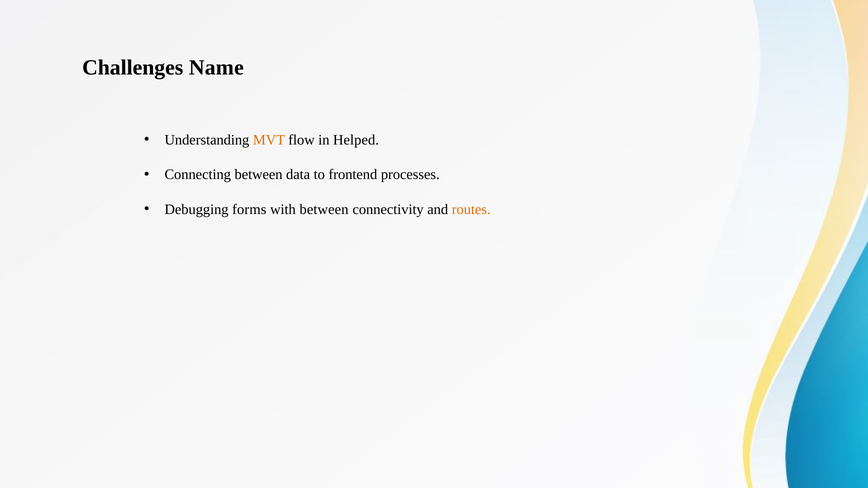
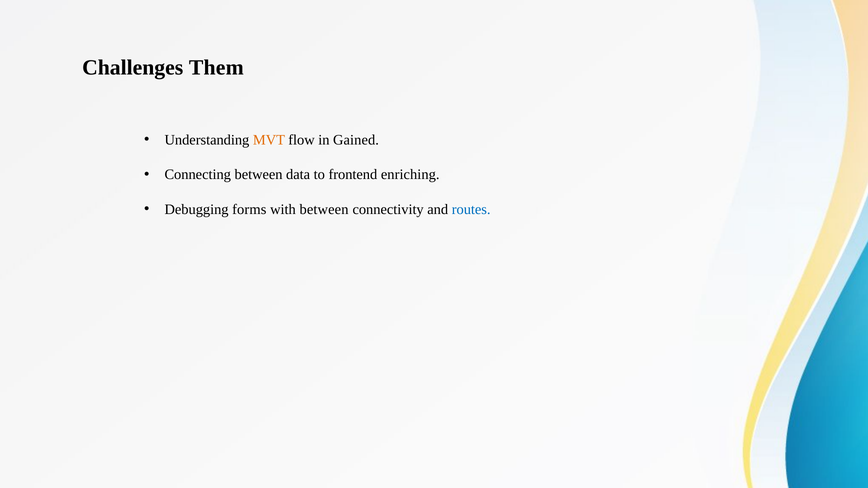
Name: Name -> Them
Helped: Helped -> Gained
processes: processes -> enriching
routes colour: orange -> blue
